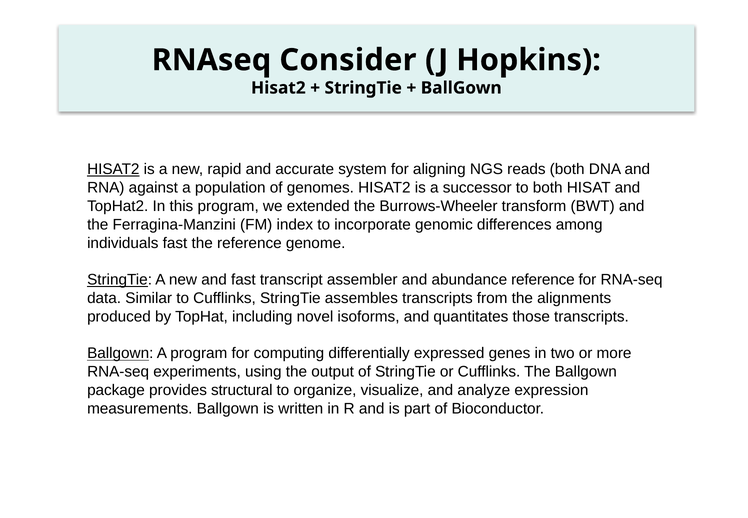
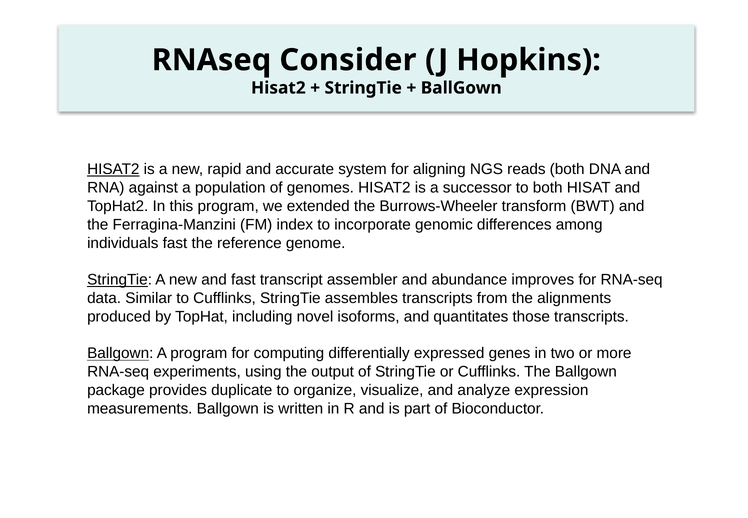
abundance reference: reference -> improves
structural: structural -> duplicate
